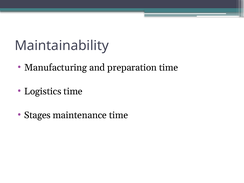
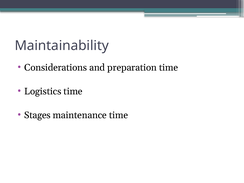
Manufacturing: Manufacturing -> Considerations
